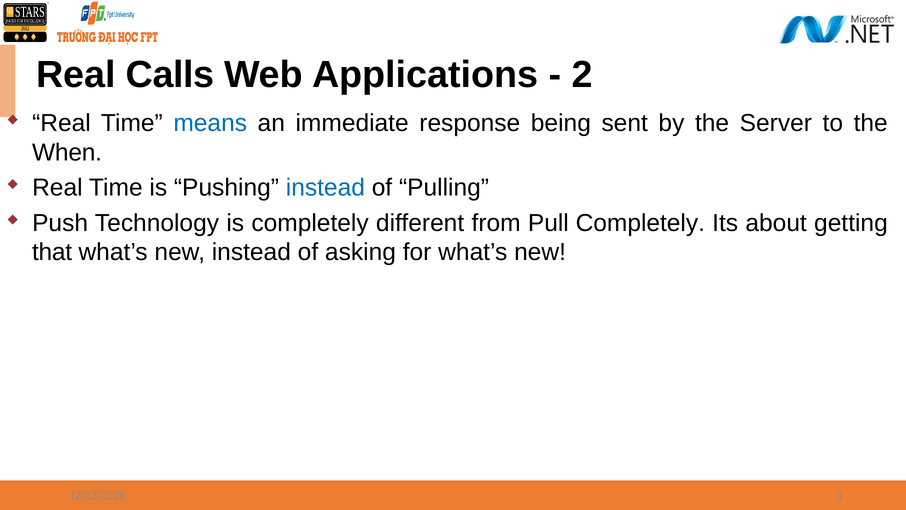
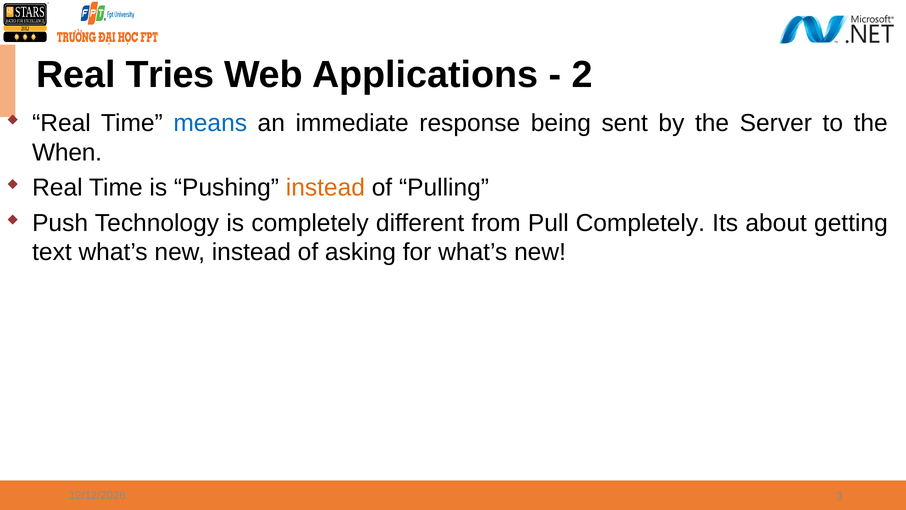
Calls: Calls -> Tries
instead at (325, 188) colour: blue -> orange
that: that -> text
